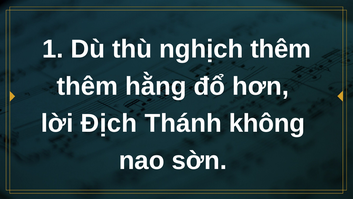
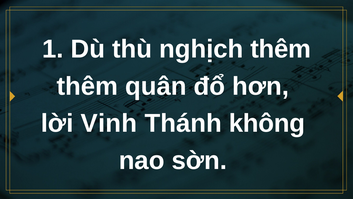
hằng: hằng -> quân
Địch: Địch -> Vinh
